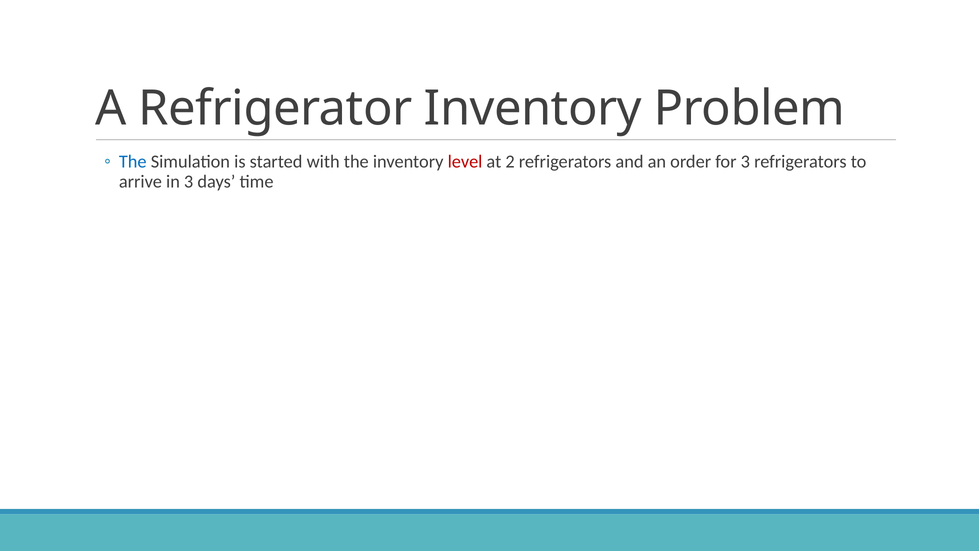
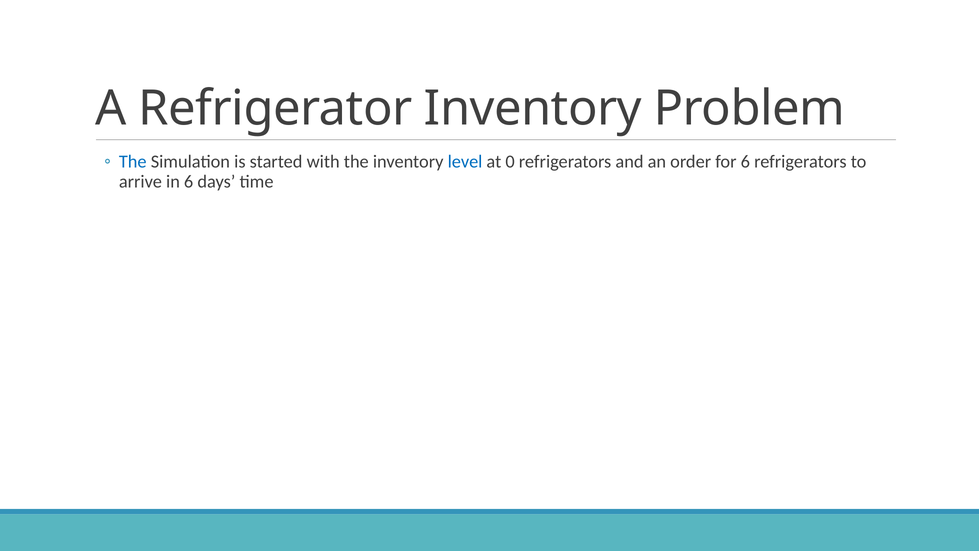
level colour: red -> blue
2: 2 -> 0
for 3: 3 -> 6
in 3: 3 -> 6
